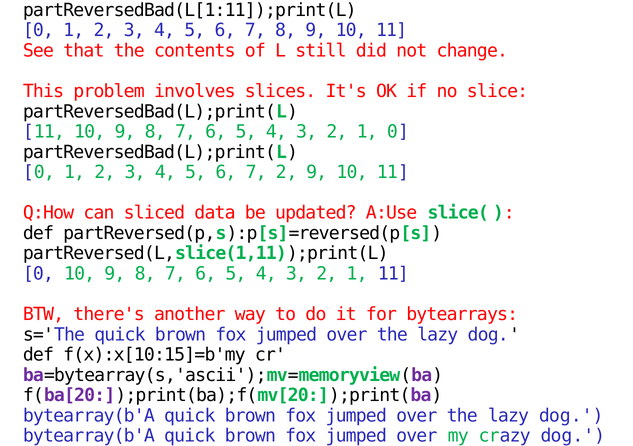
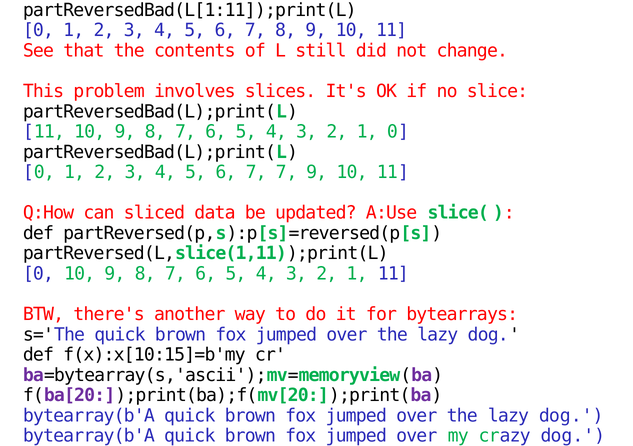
7 2: 2 -> 7
